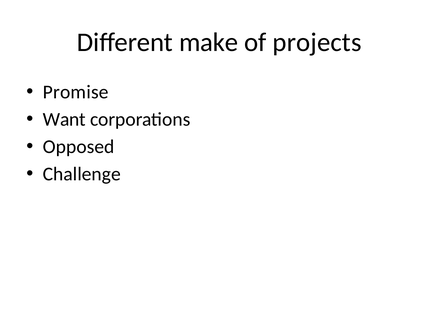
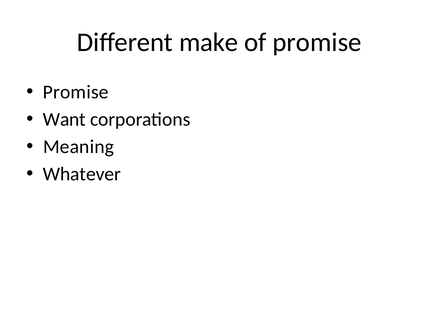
of projects: projects -> promise
Opposed: Opposed -> Meaning
Challenge: Challenge -> Whatever
